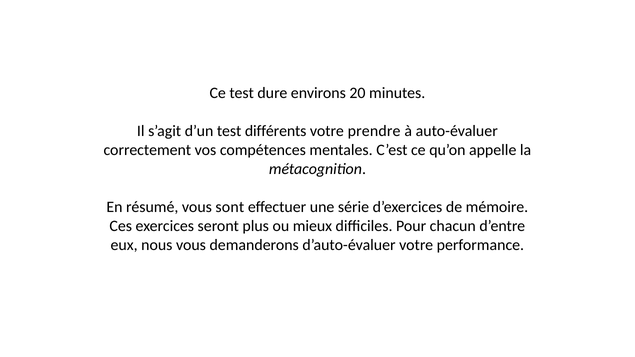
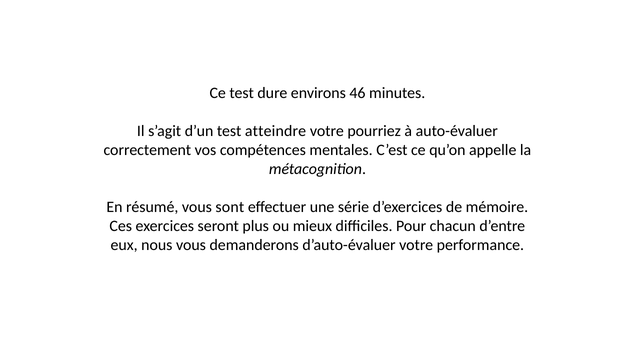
20: 20 -> 46
différents: différents -> atteindre
prendre: prendre -> pourriez
